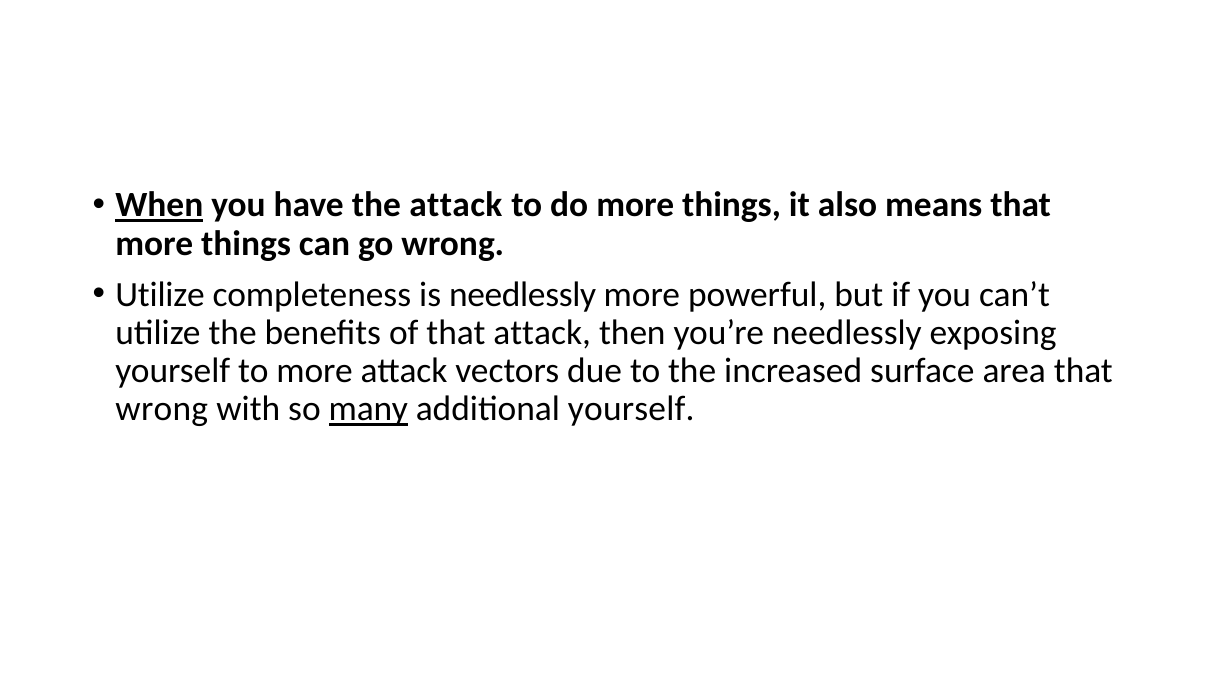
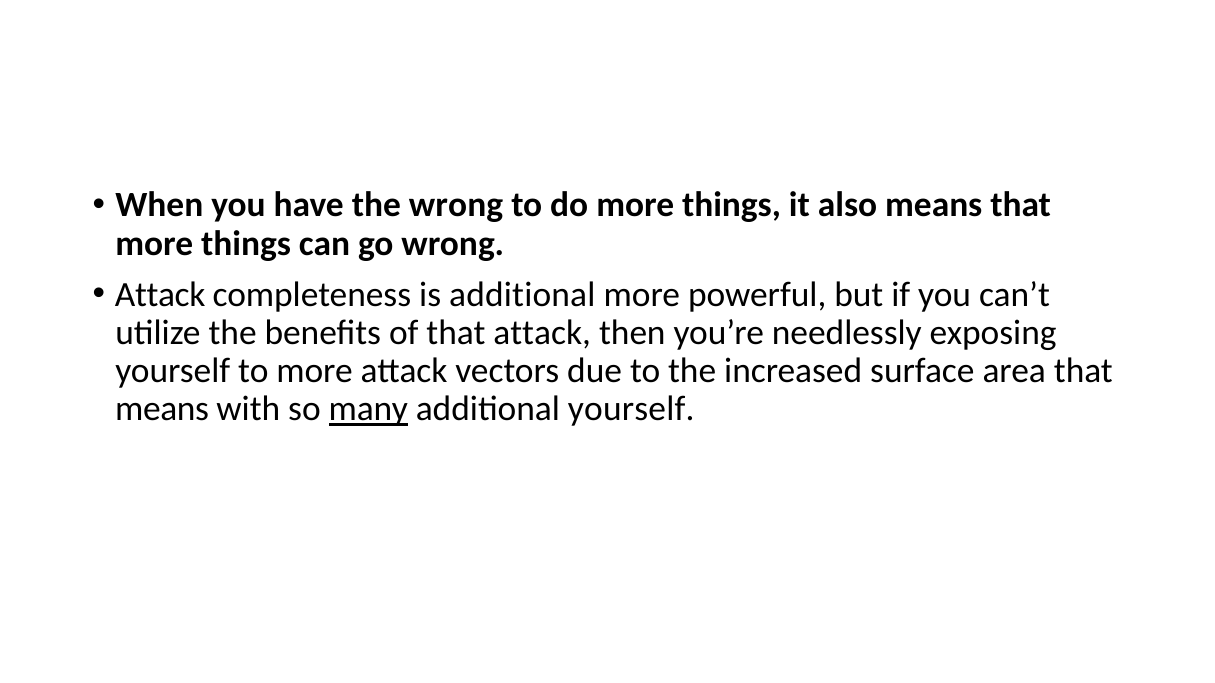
When underline: present -> none
the attack: attack -> wrong
Utilize at (160, 295): Utilize -> Attack
is needlessly: needlessly -> additional
wrong at (162, 409): wrong -> means
